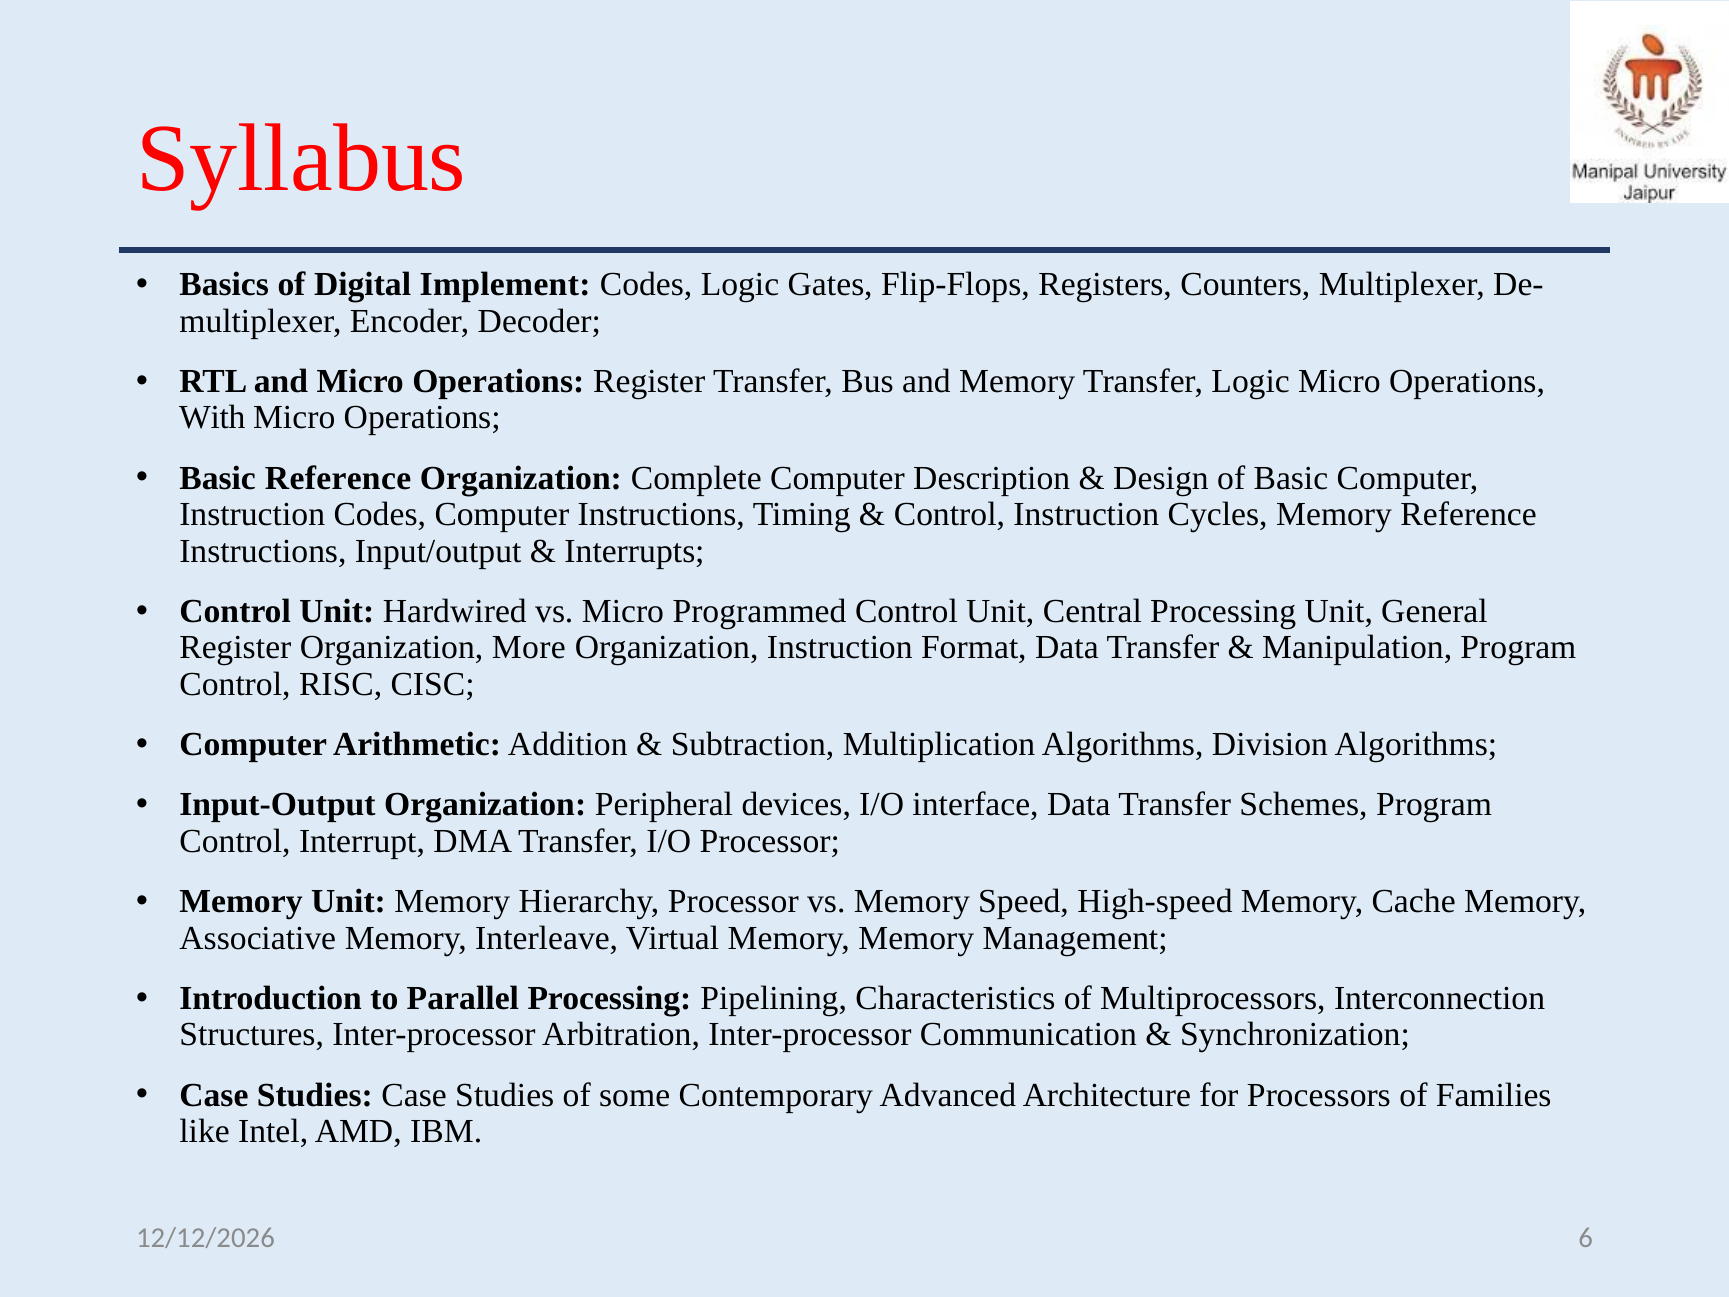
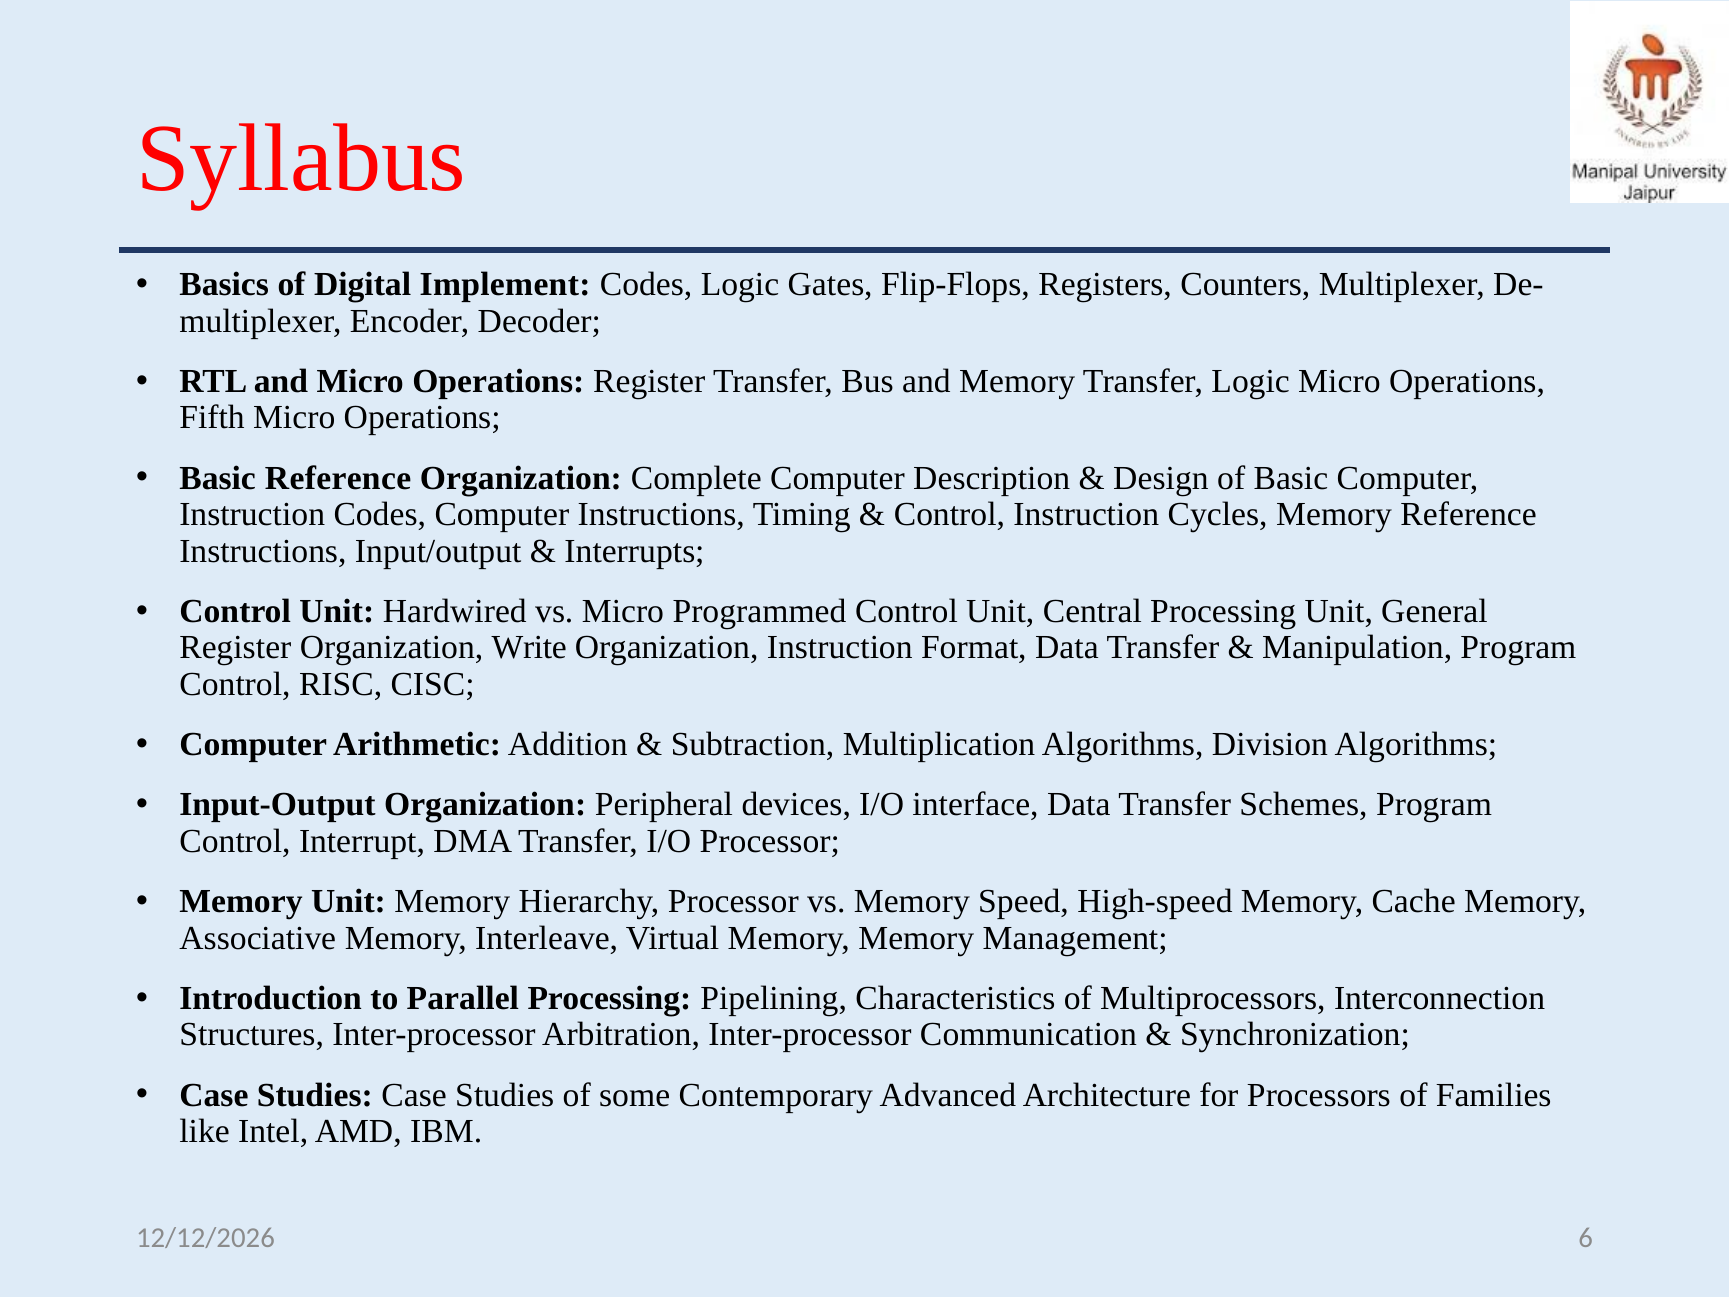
With: With -> Fifth
More: More -> Write
